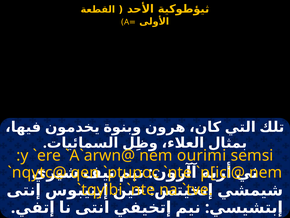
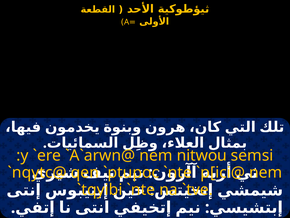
ourimi: ourimi -> nitwou
